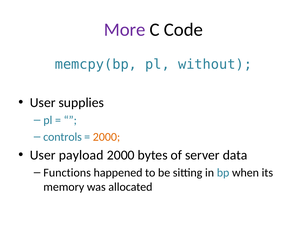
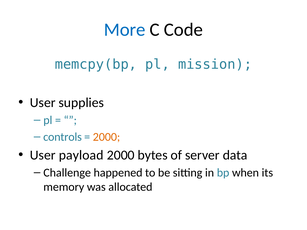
More colour: purple -> blue
without: without -> mission
Functions: Functions -> Challenge
